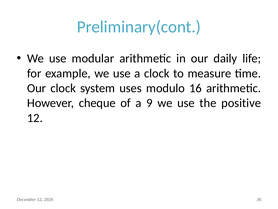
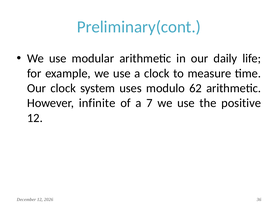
16: 16 -> 62
cheque: cheque -> infinite
9: 9 -> 7
